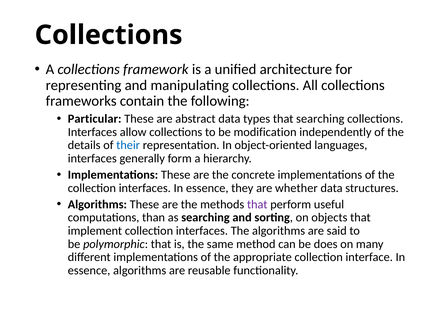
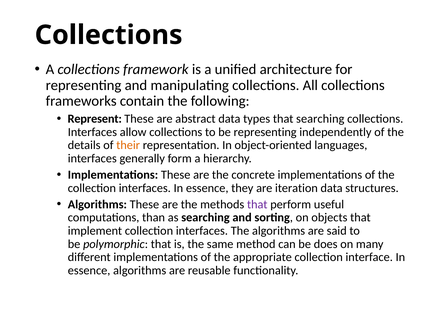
Particular: Particular -> Represent
be modification: modification -> representing
their colour: blue -> orange
whether: whether -> iteration
